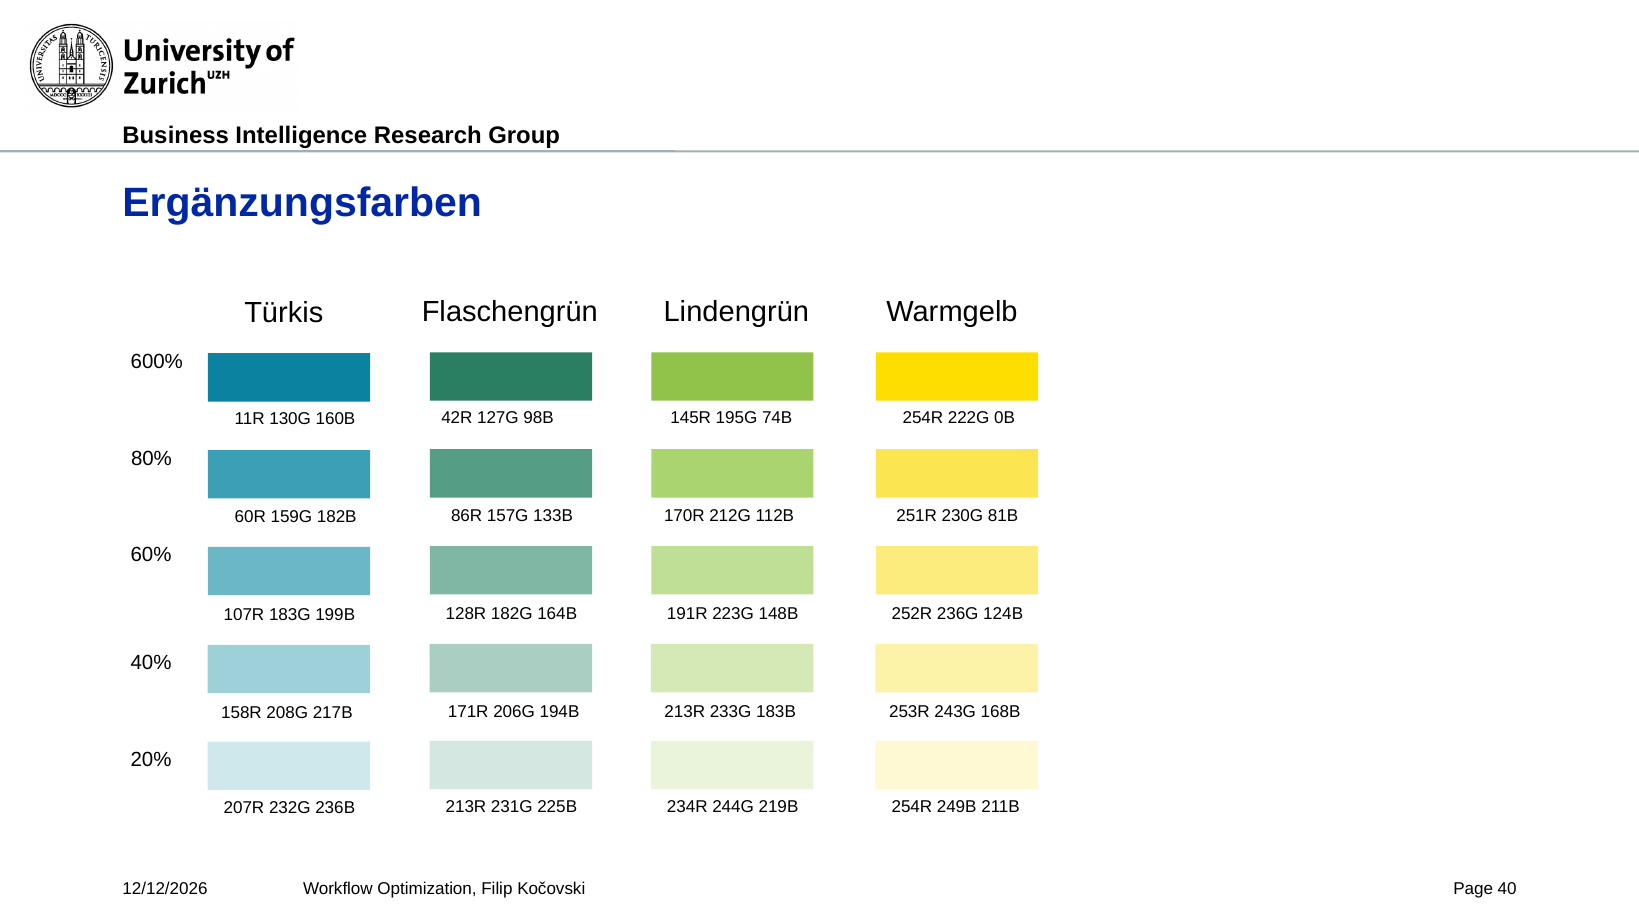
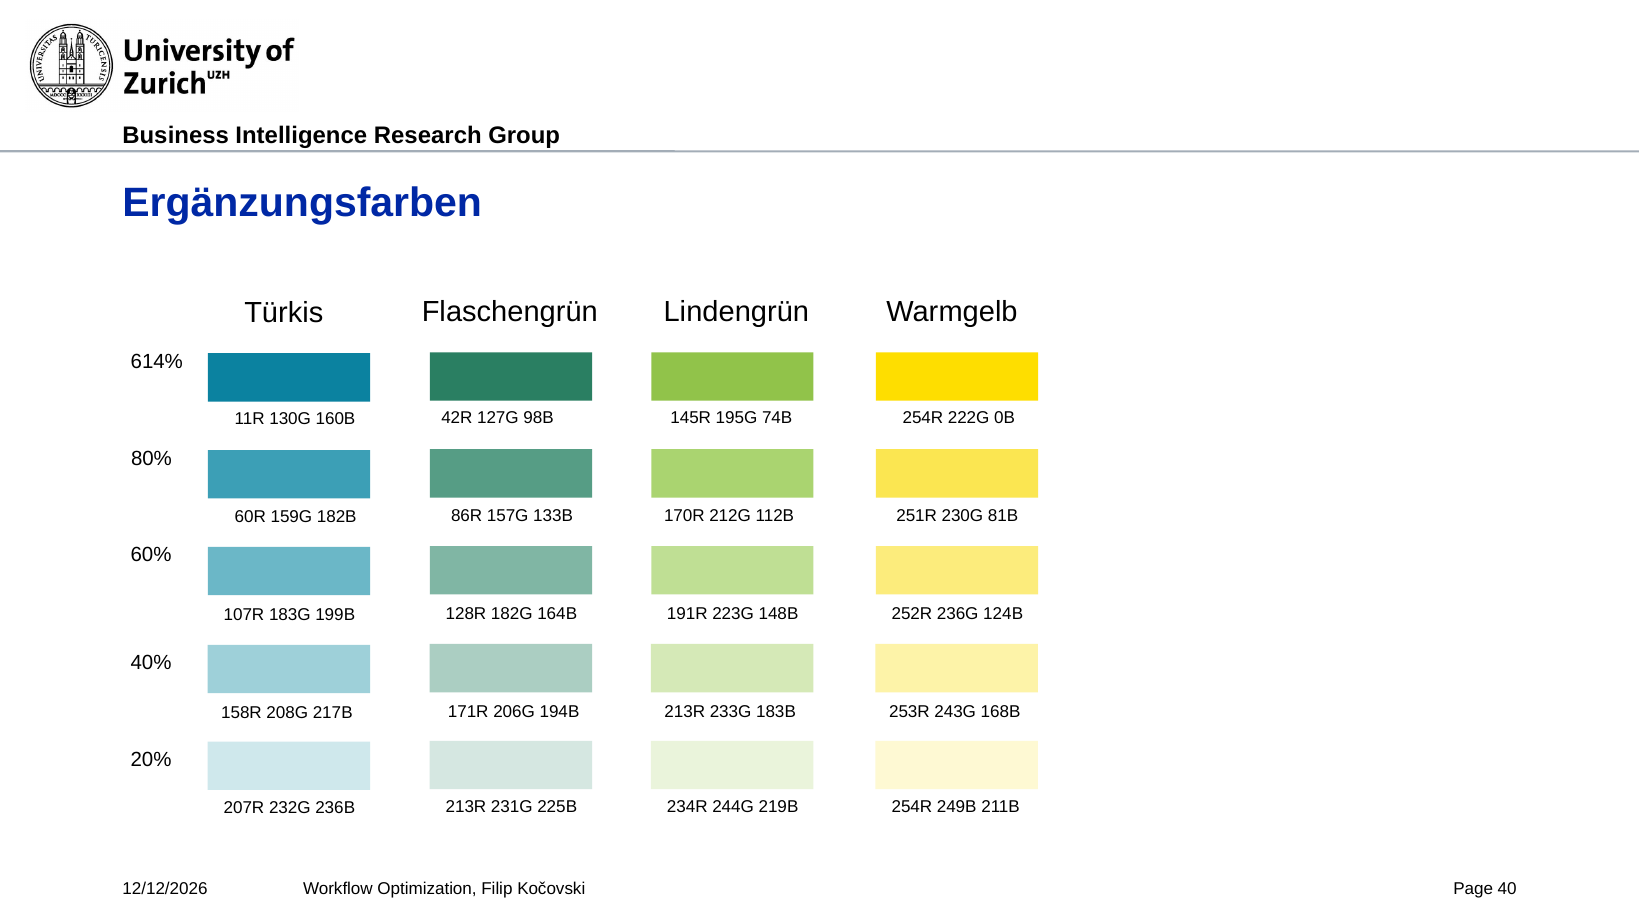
600%: 600% -> 614%
